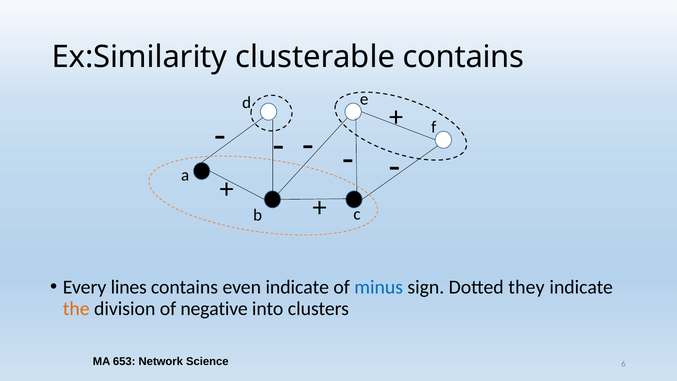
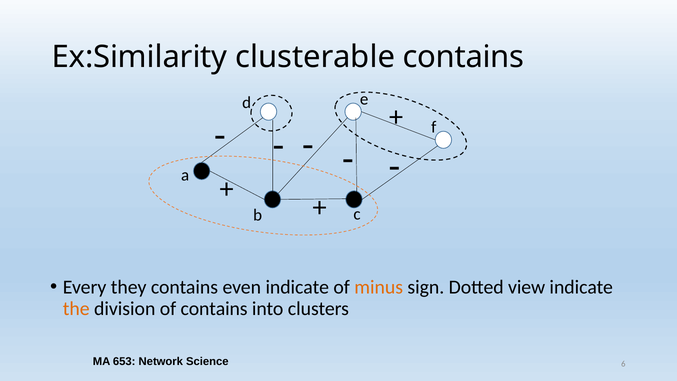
lines: lines -> they
minus colour: blue -> orange
they: they -> view
of negative: negative -> contains
